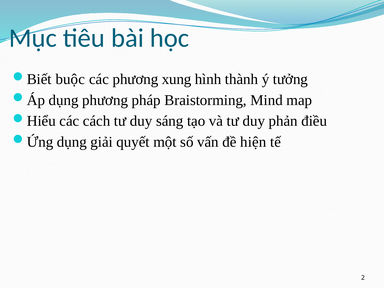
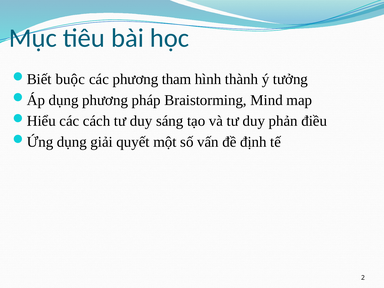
xung: xung -> tham
hiện: hiện -> định
